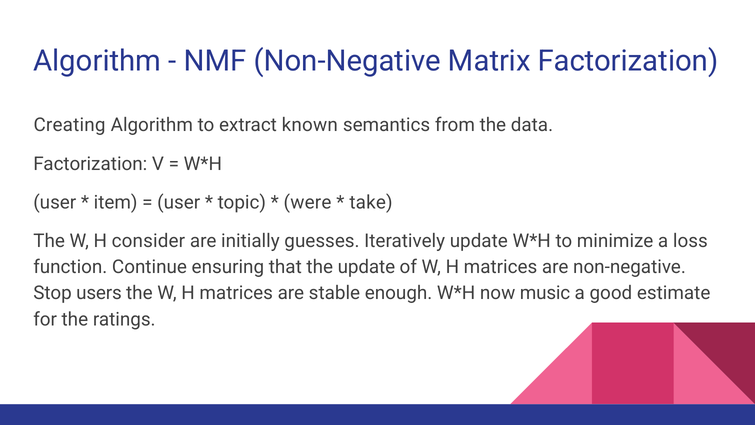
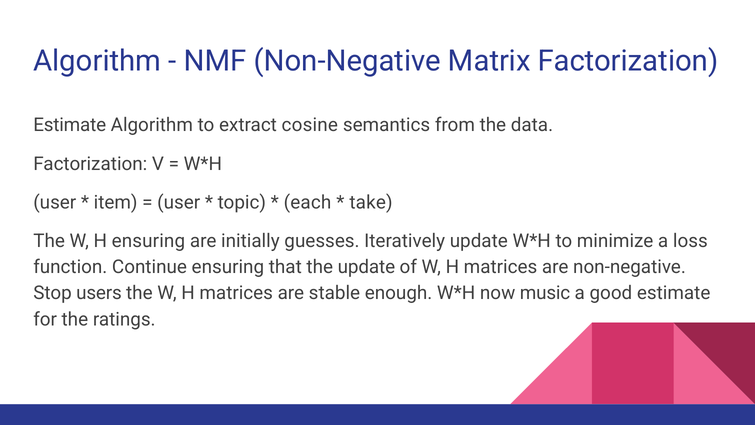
Creating at (70, 125): Creating -> Estimate
known: known -> cosine
were: were -> each
H consider: consider -> ensuring
